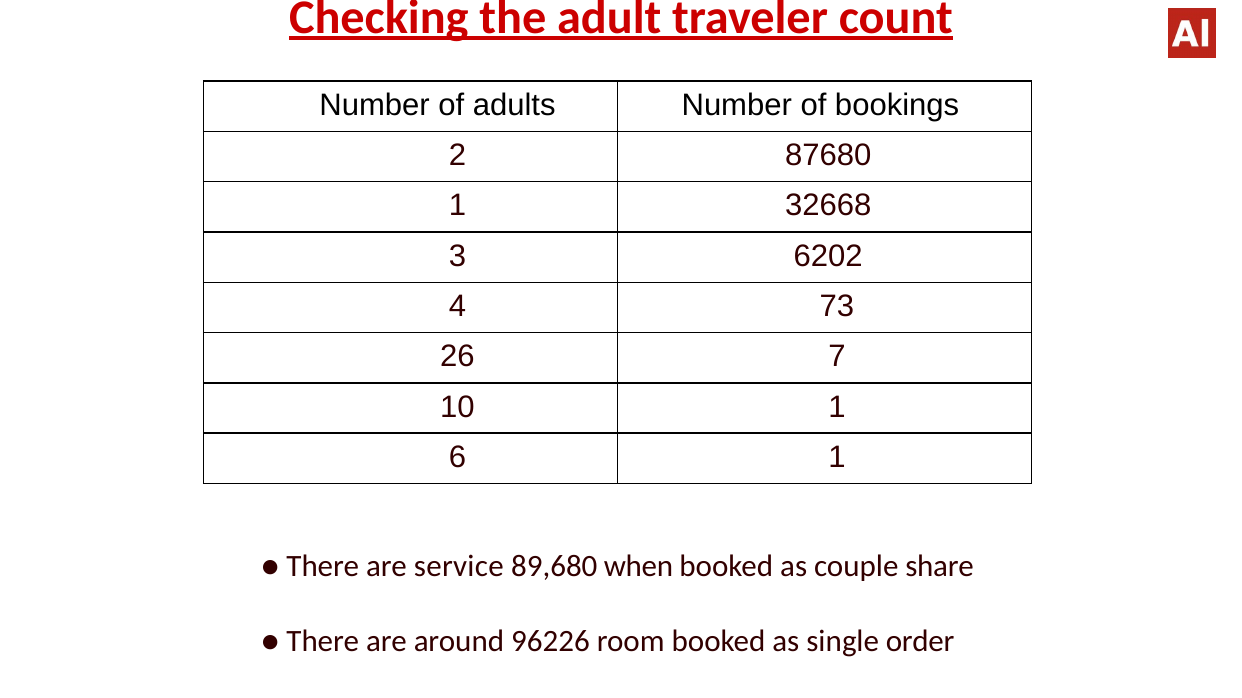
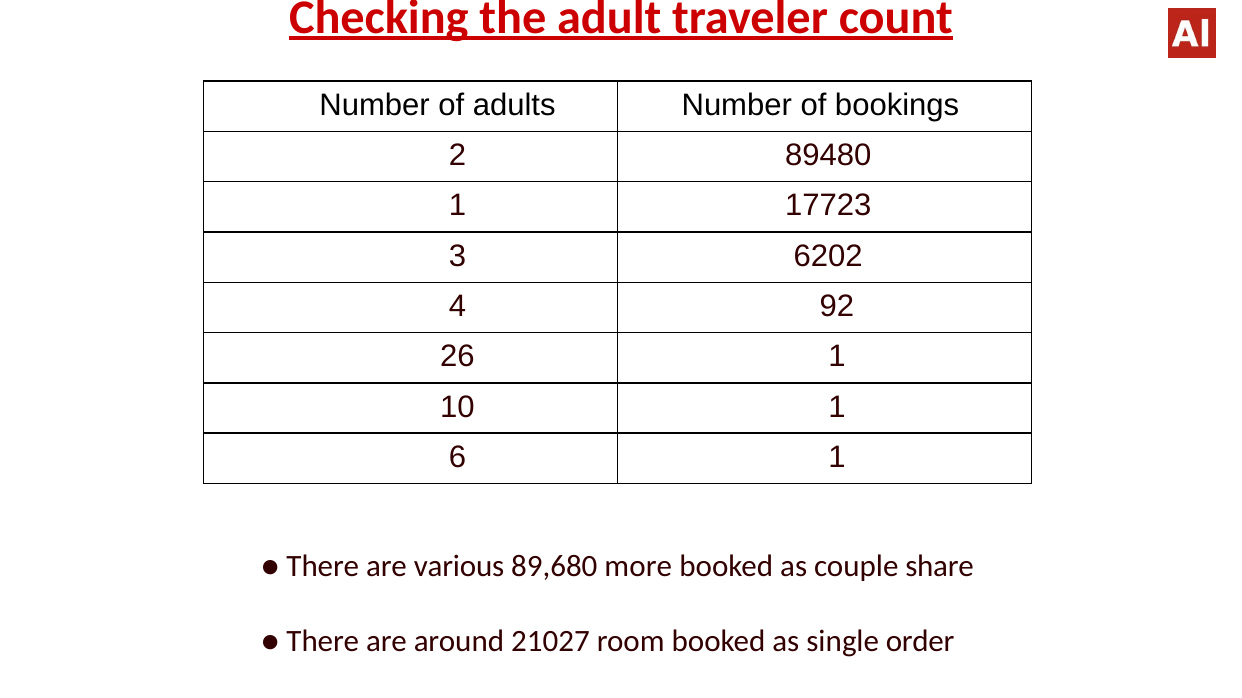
87680: 87680 -> 89480
32668: 32668 -> 17723
73: 73 -> 92
26 7: 7 -> 1
service: service -> various
when: when -> more
96226: 96226 -> 21027
